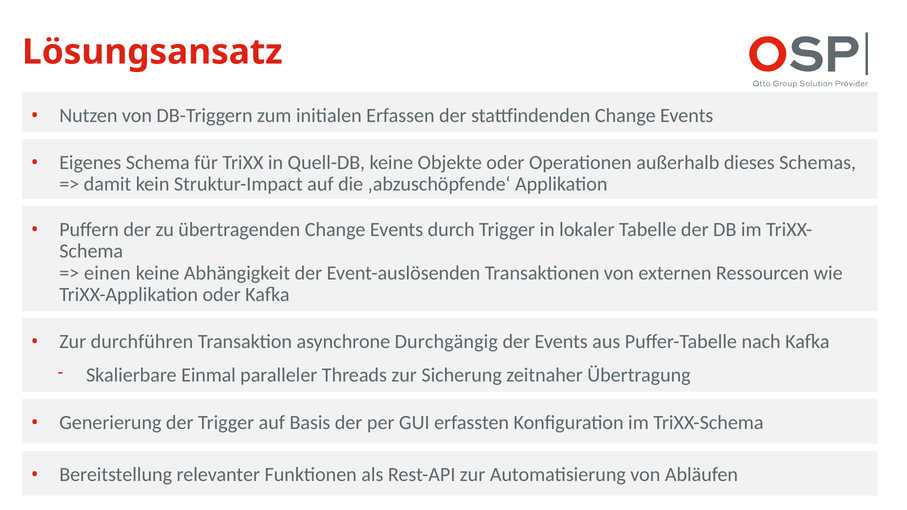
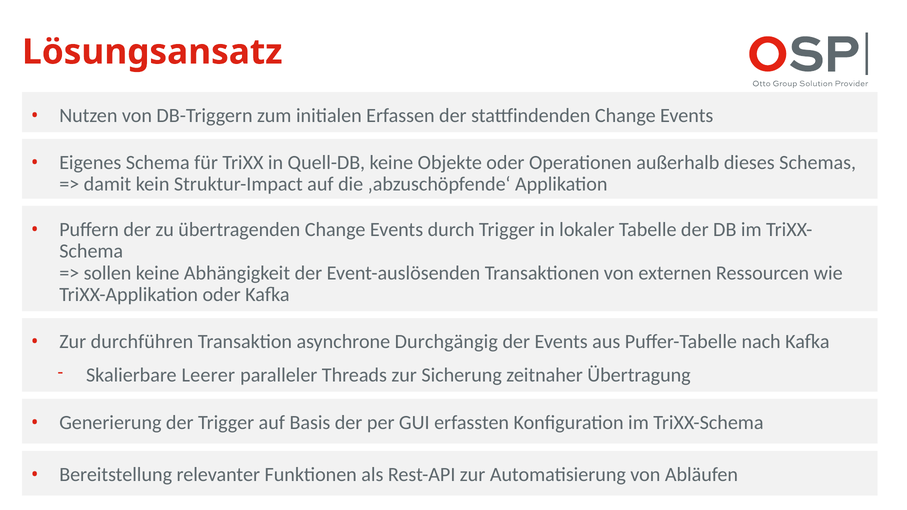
einen: einen -> sollen
Einmal: Einmal -> Leerer
